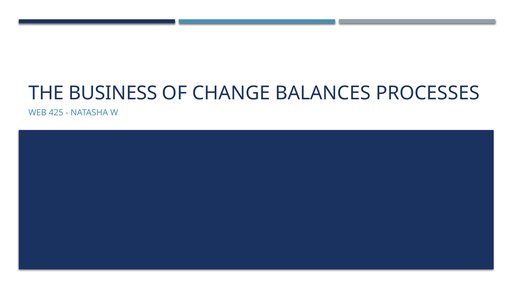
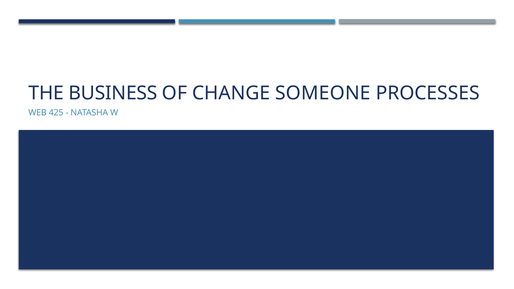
BALANCES: BALANCES -> SOMEONE
